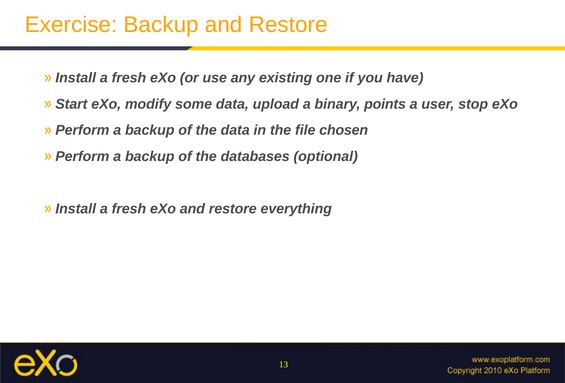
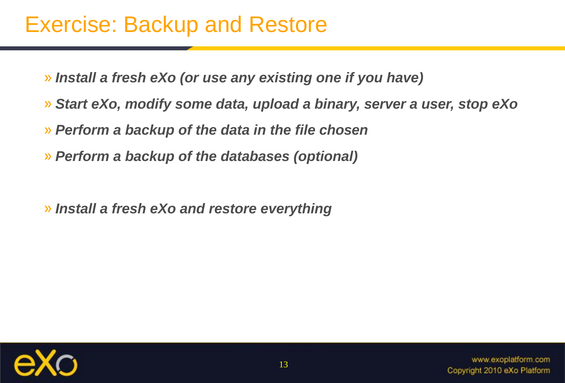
points: points -> server
